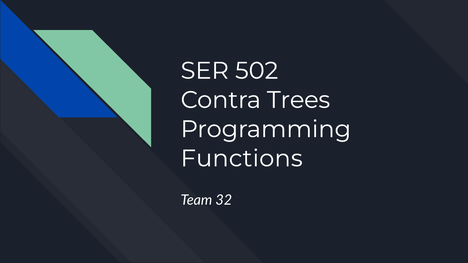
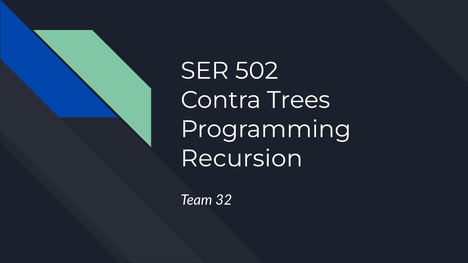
Functions: Functions -> Recursion
